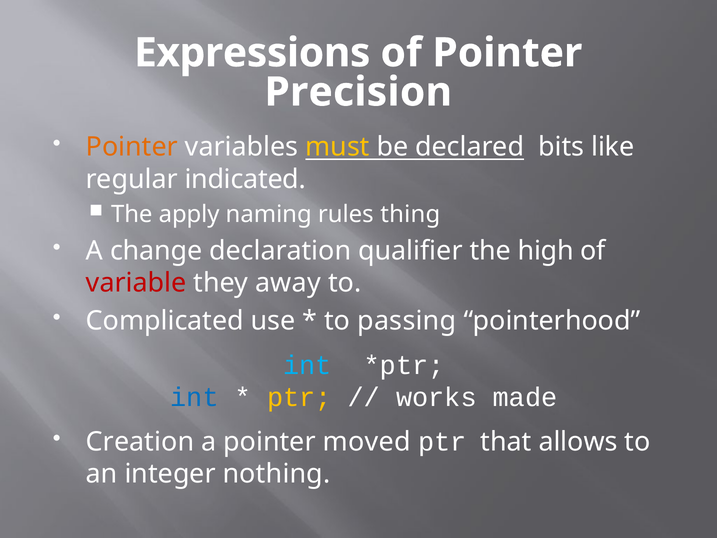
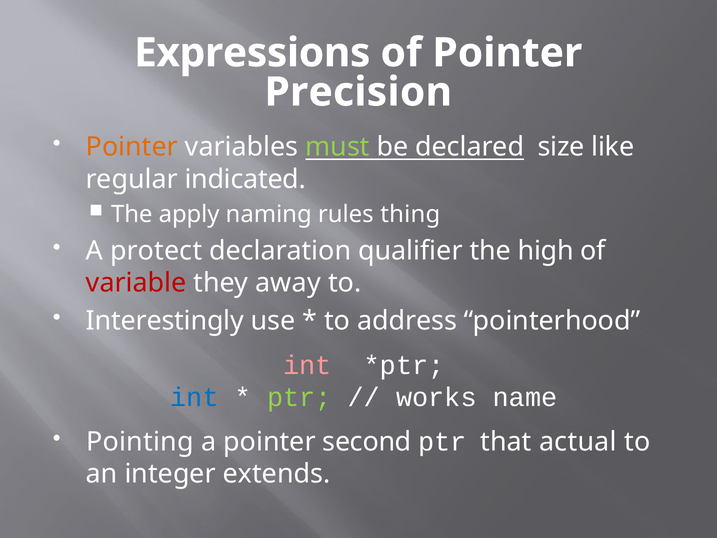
must colour: yellow -> light green
bits: bits -> size
change: change -> protect
Complicated: Complicated -> Interestingly
passing: passing -> address
int at (307, 365) colour: light blue -> pink
ptr at (299, 397) colour: yellow -> light green
made: made -> name
Creation: Creation -> Pointing
moved: moved -> second
allows: allows -> actual
nothing: nothing -> extends
